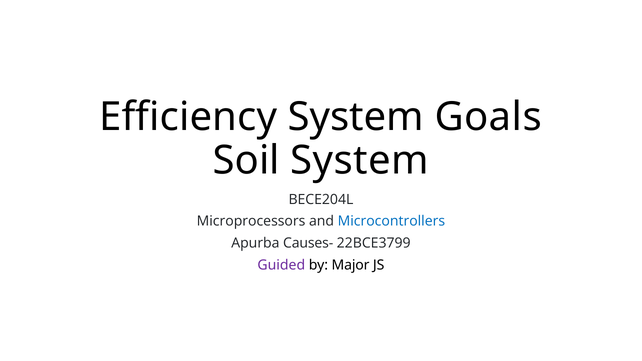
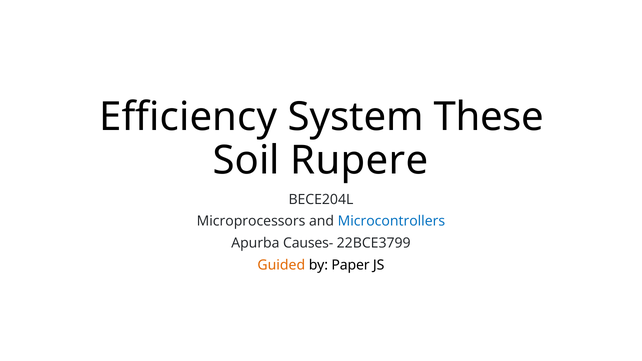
Goals: Goals -> These
Soil System: System -> Rupere
Guided colour: purple -> orange
Major: Major -> Paper
